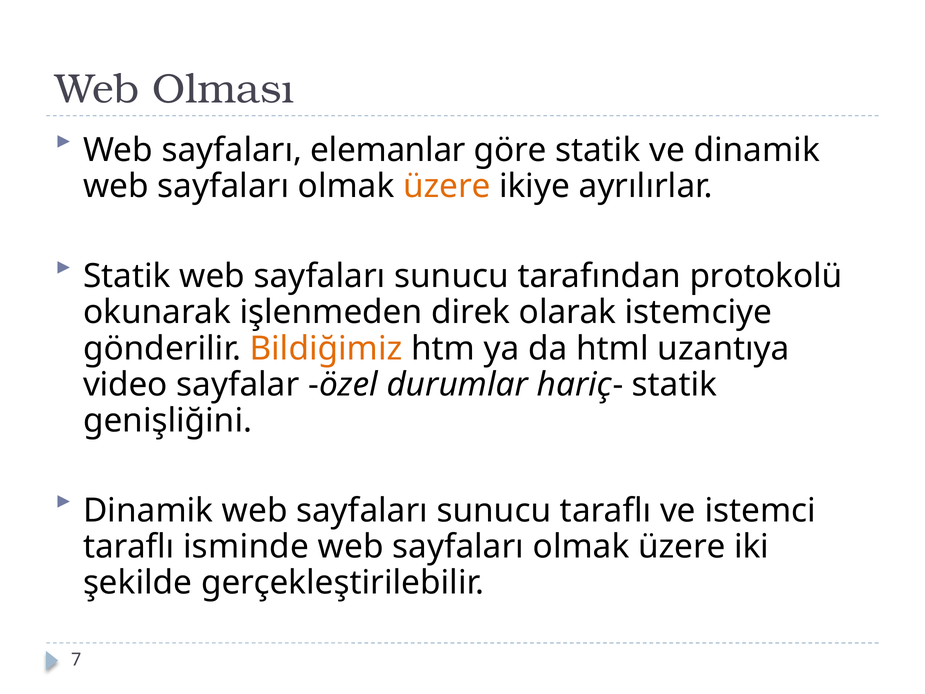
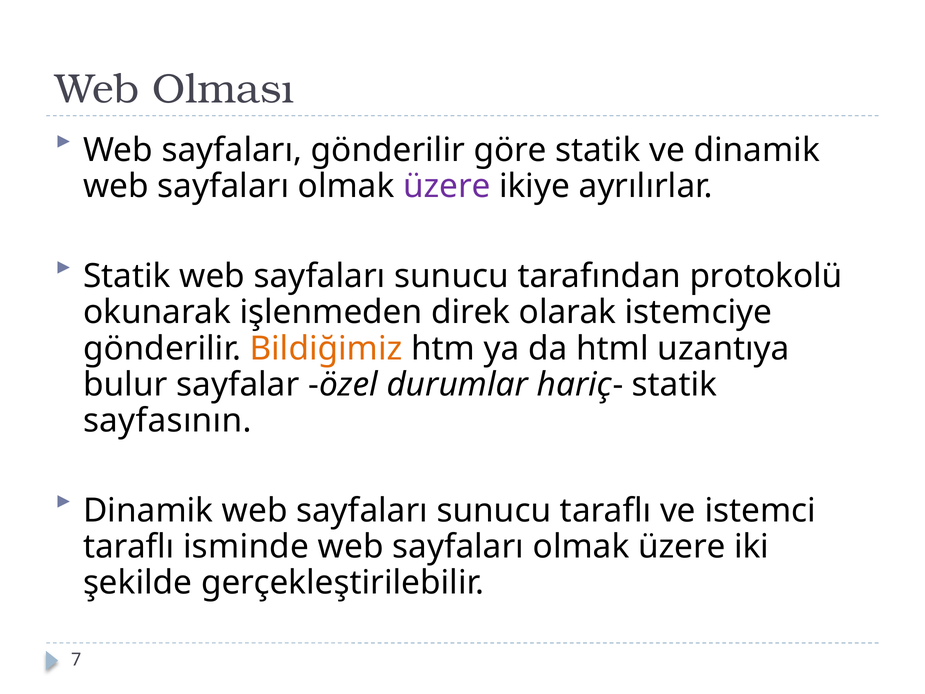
sayfaları elemanlar: elemanlar -> gönderilir
üzere at (447, 186) colour: orange -> purple
video: video -> bulur
genişliğini: genişliğini -> sayfasının
